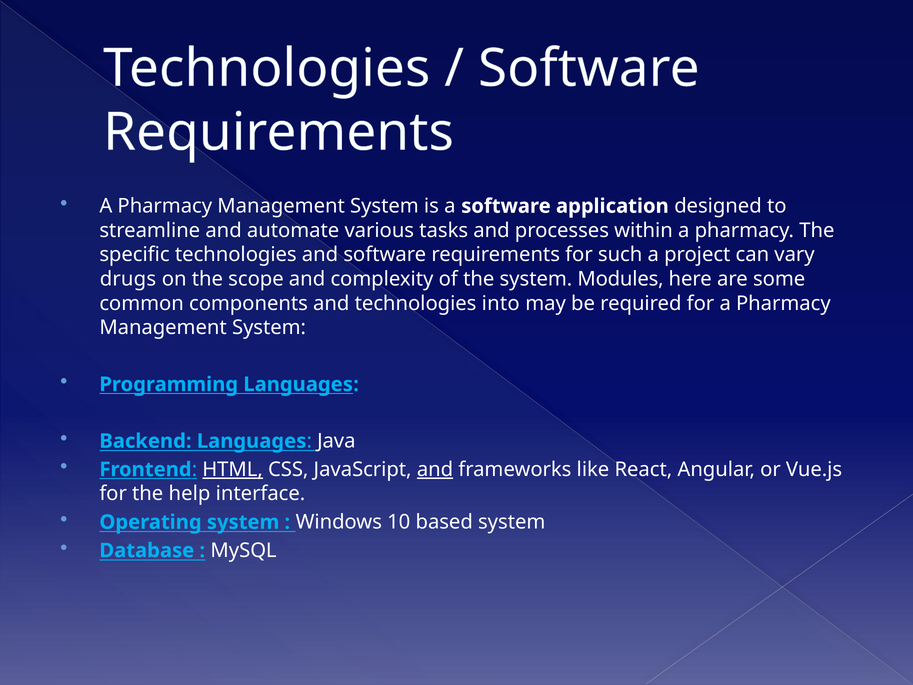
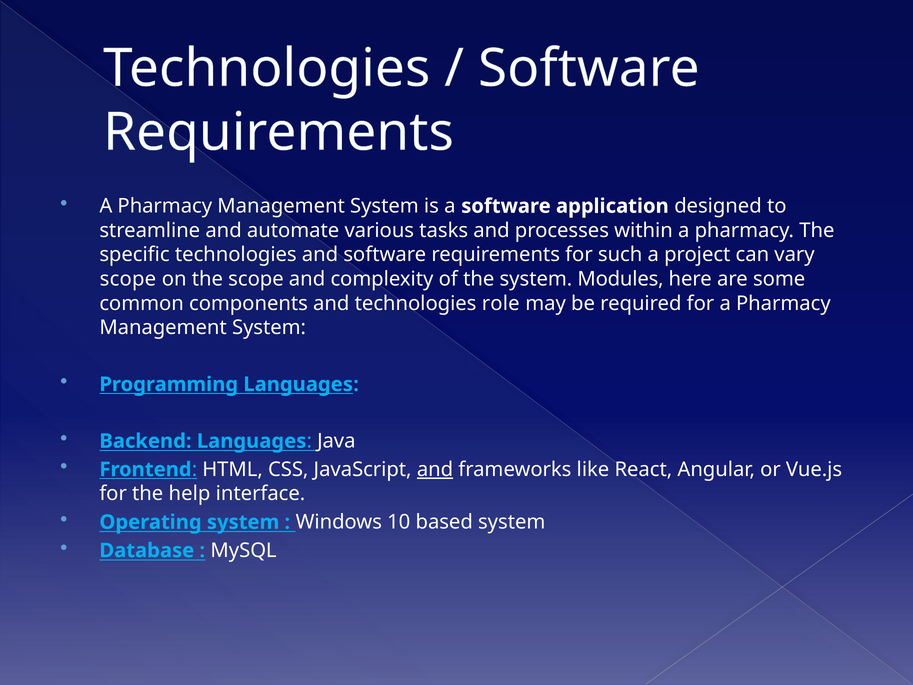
drugs at (128, 279): drugs -> scope
into: into -> role
HTML underline: present -> none
